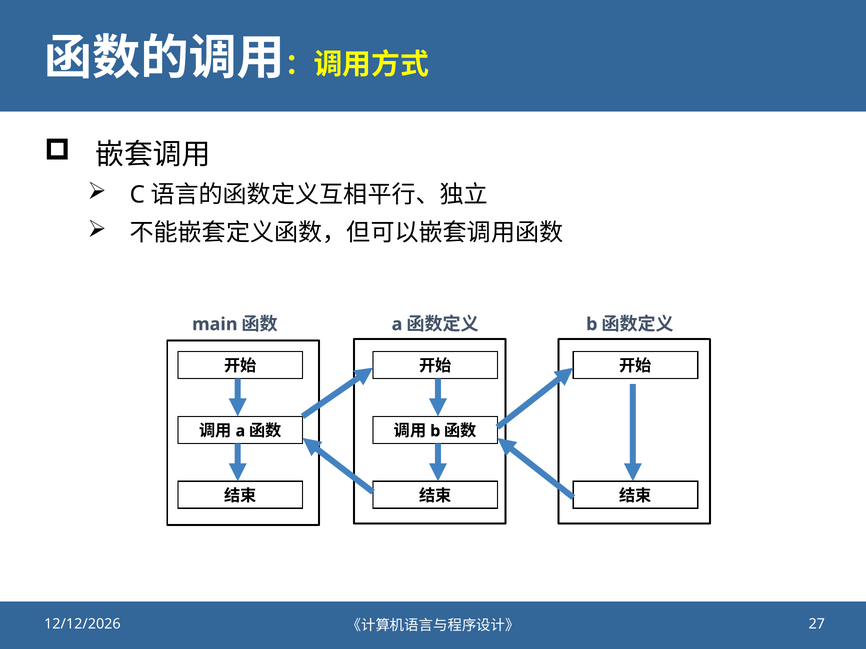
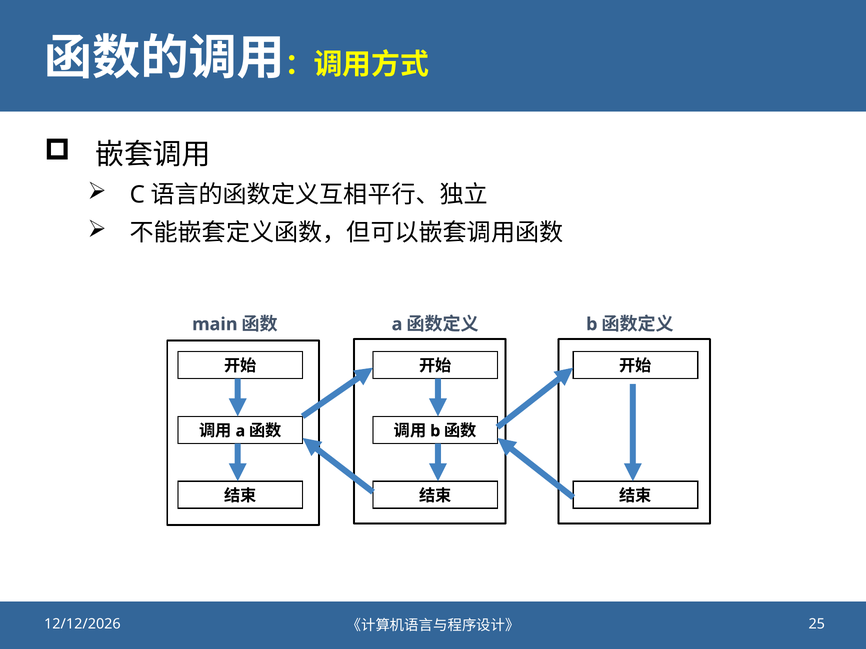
27: 27 -> 25
